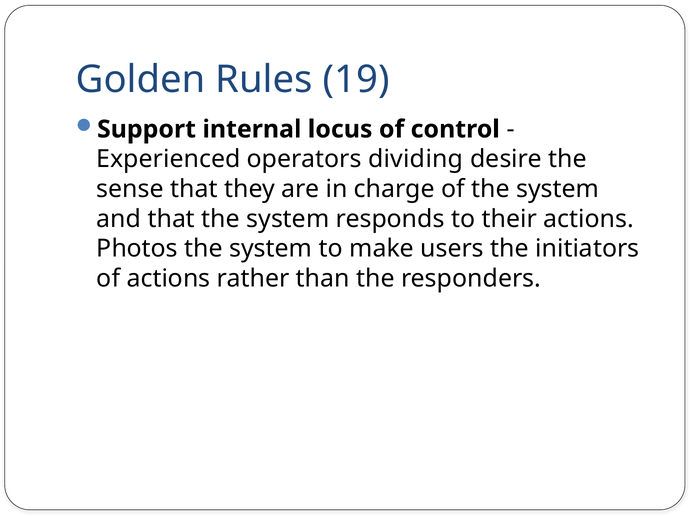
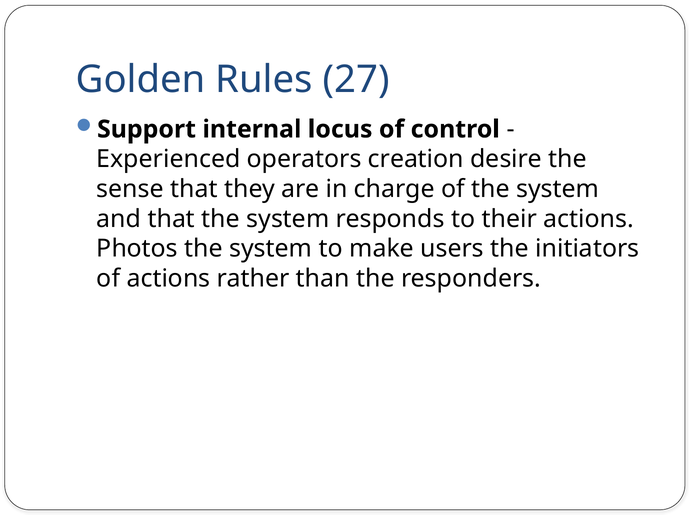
19: 19 -> 27
dividing: dividing -> creation
